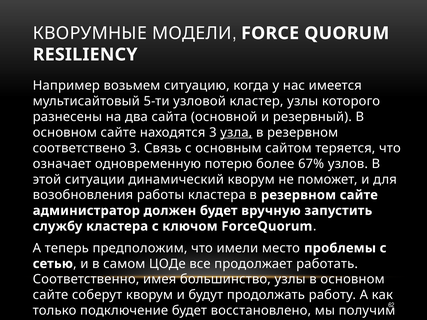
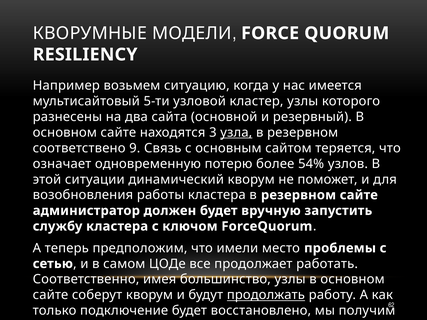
соответствено 3: 3 -> 9
67%: 67% -> 54%
продолжать underline: none -> present
